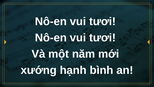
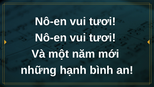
xướng: xướng -> những
